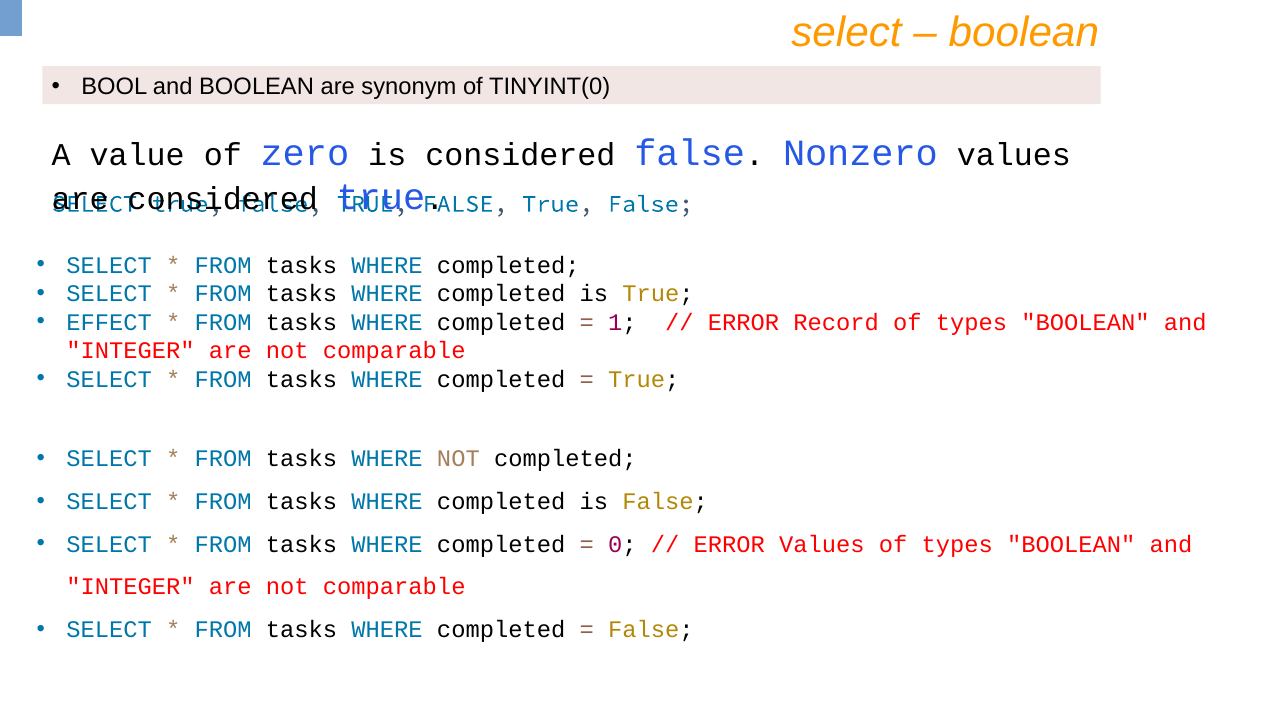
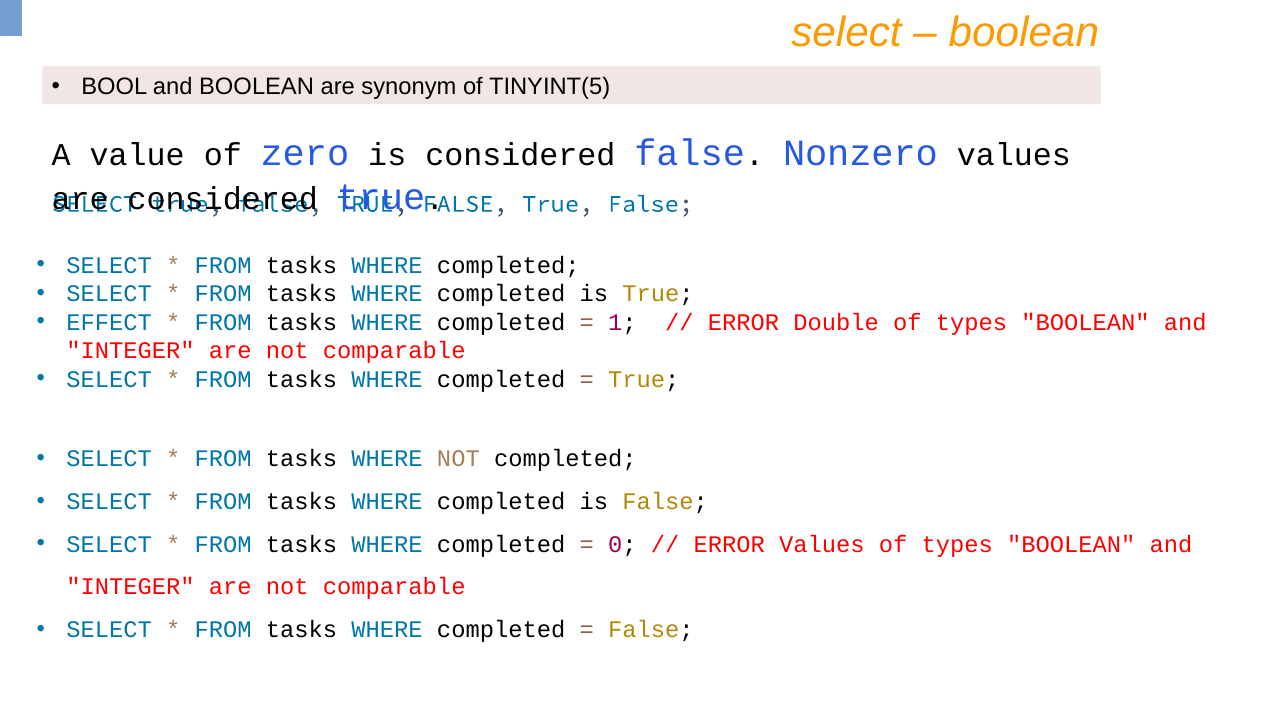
TINYINT(0: TINYINT(0 -> TINYINT(5
Record: Record -> Double
